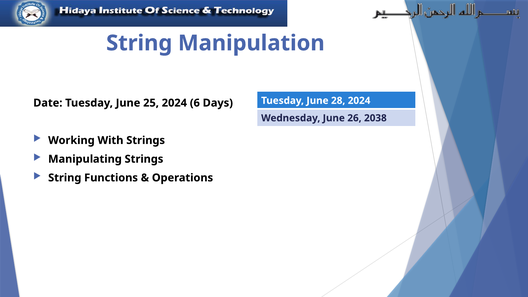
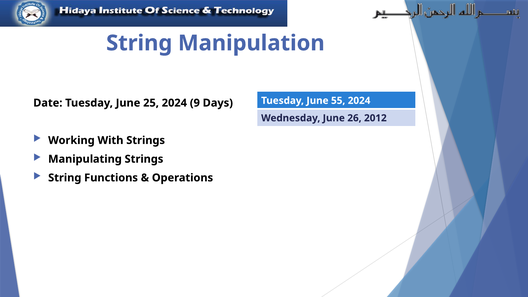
28: 28 -> 55
6: 6 -> 9
2038: 2038 -> 2012
